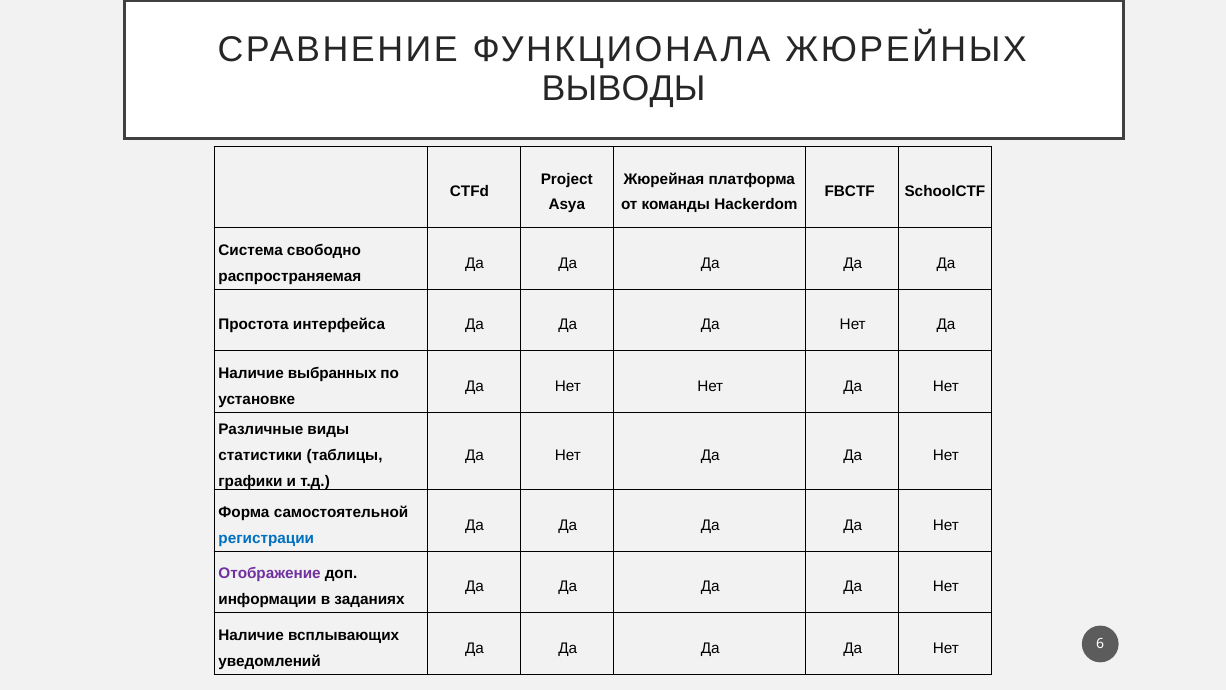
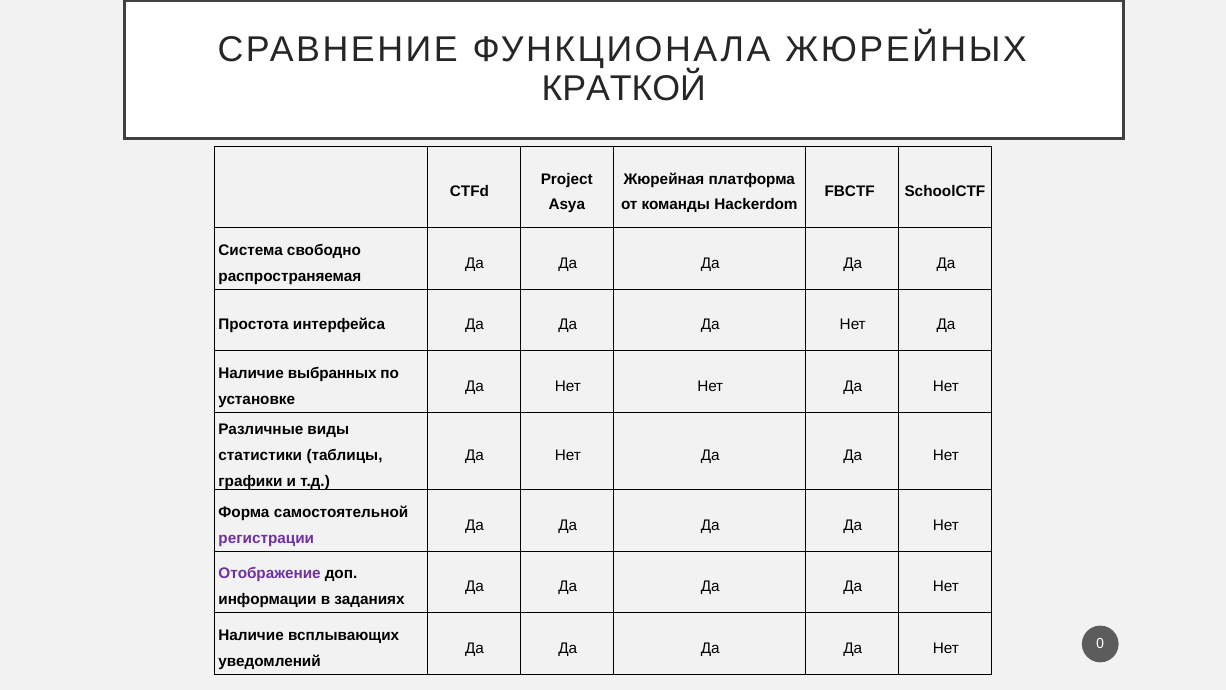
ВЫВОДЫ: ВЫВОДЫ -> КРАТКОЙ
регистрации colour: blue -> purple
6: 6 -> 0
